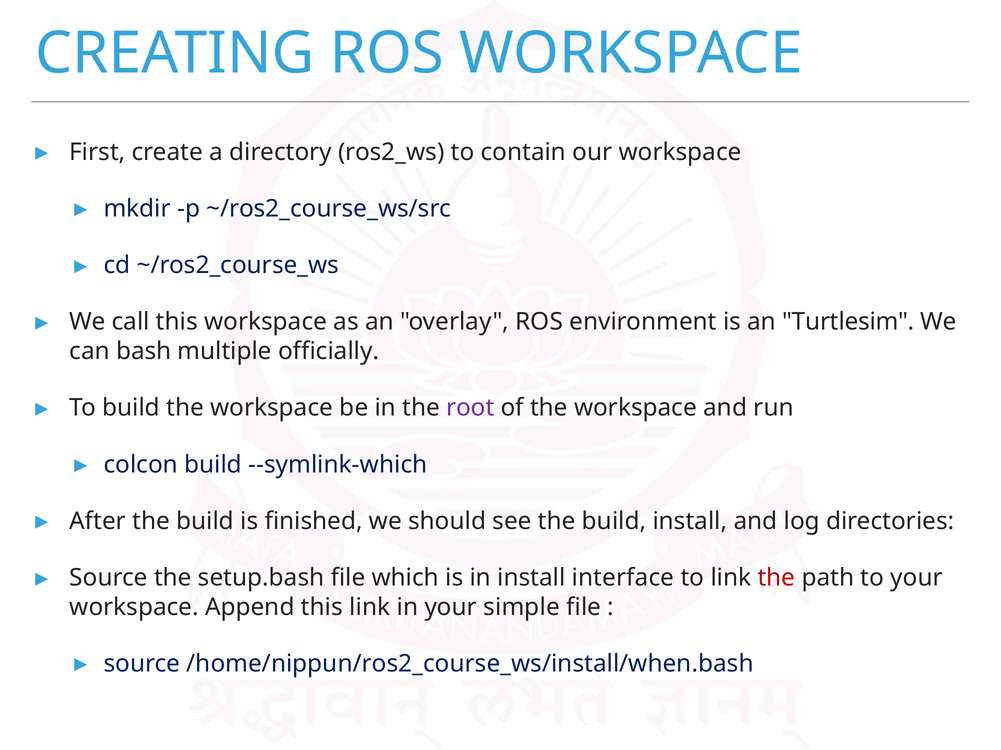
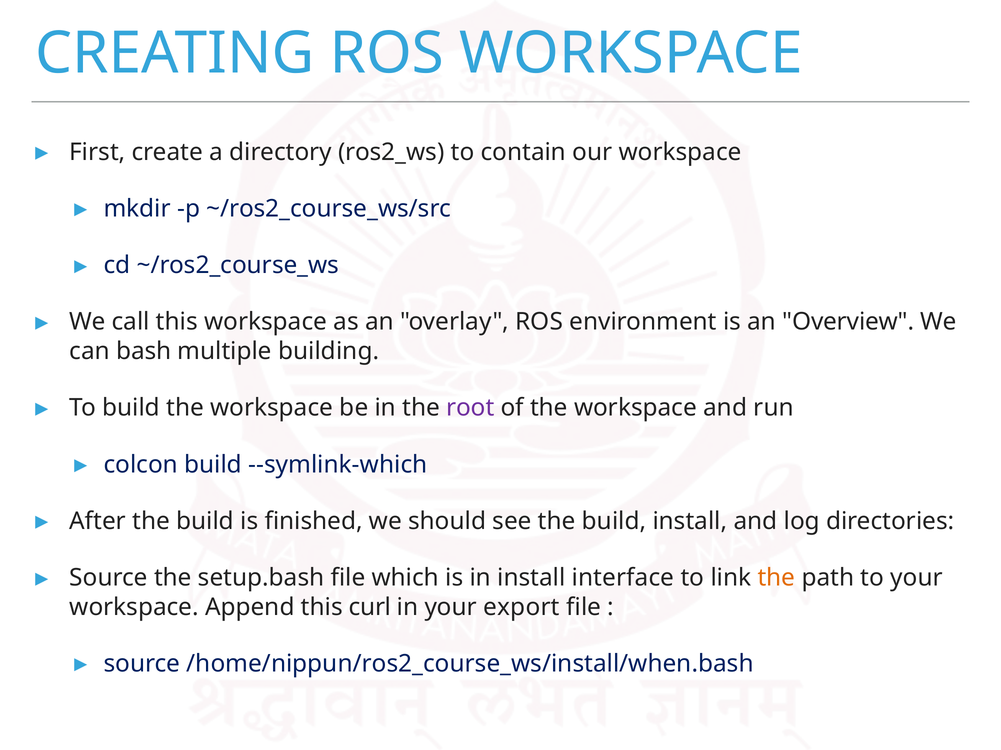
Turtlesim: Turtlesim -> Overview
officially: officially -> building
the at (776, 578) colour: red -> orange
this link: link -> curl
simple: simple -> export
